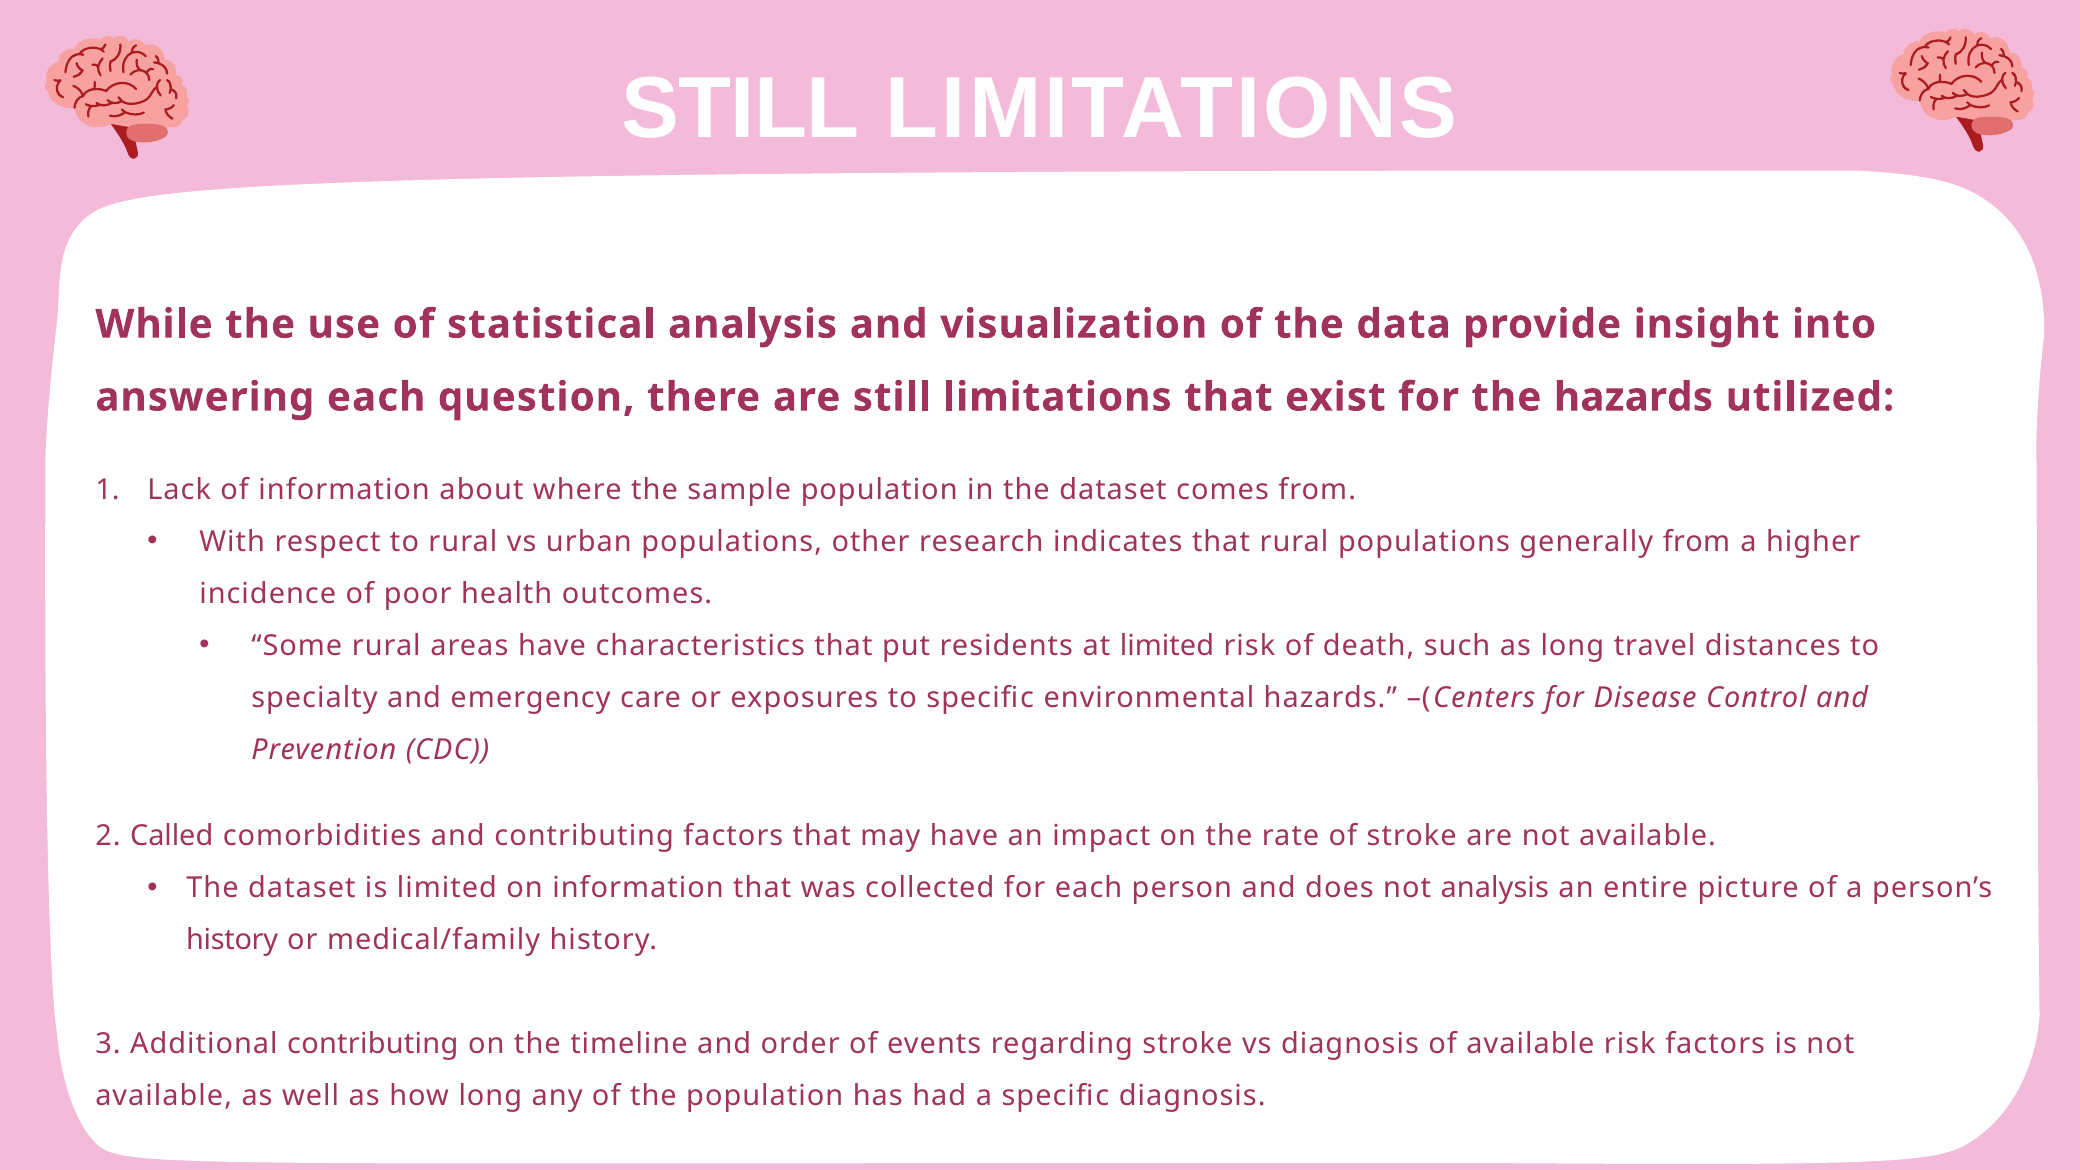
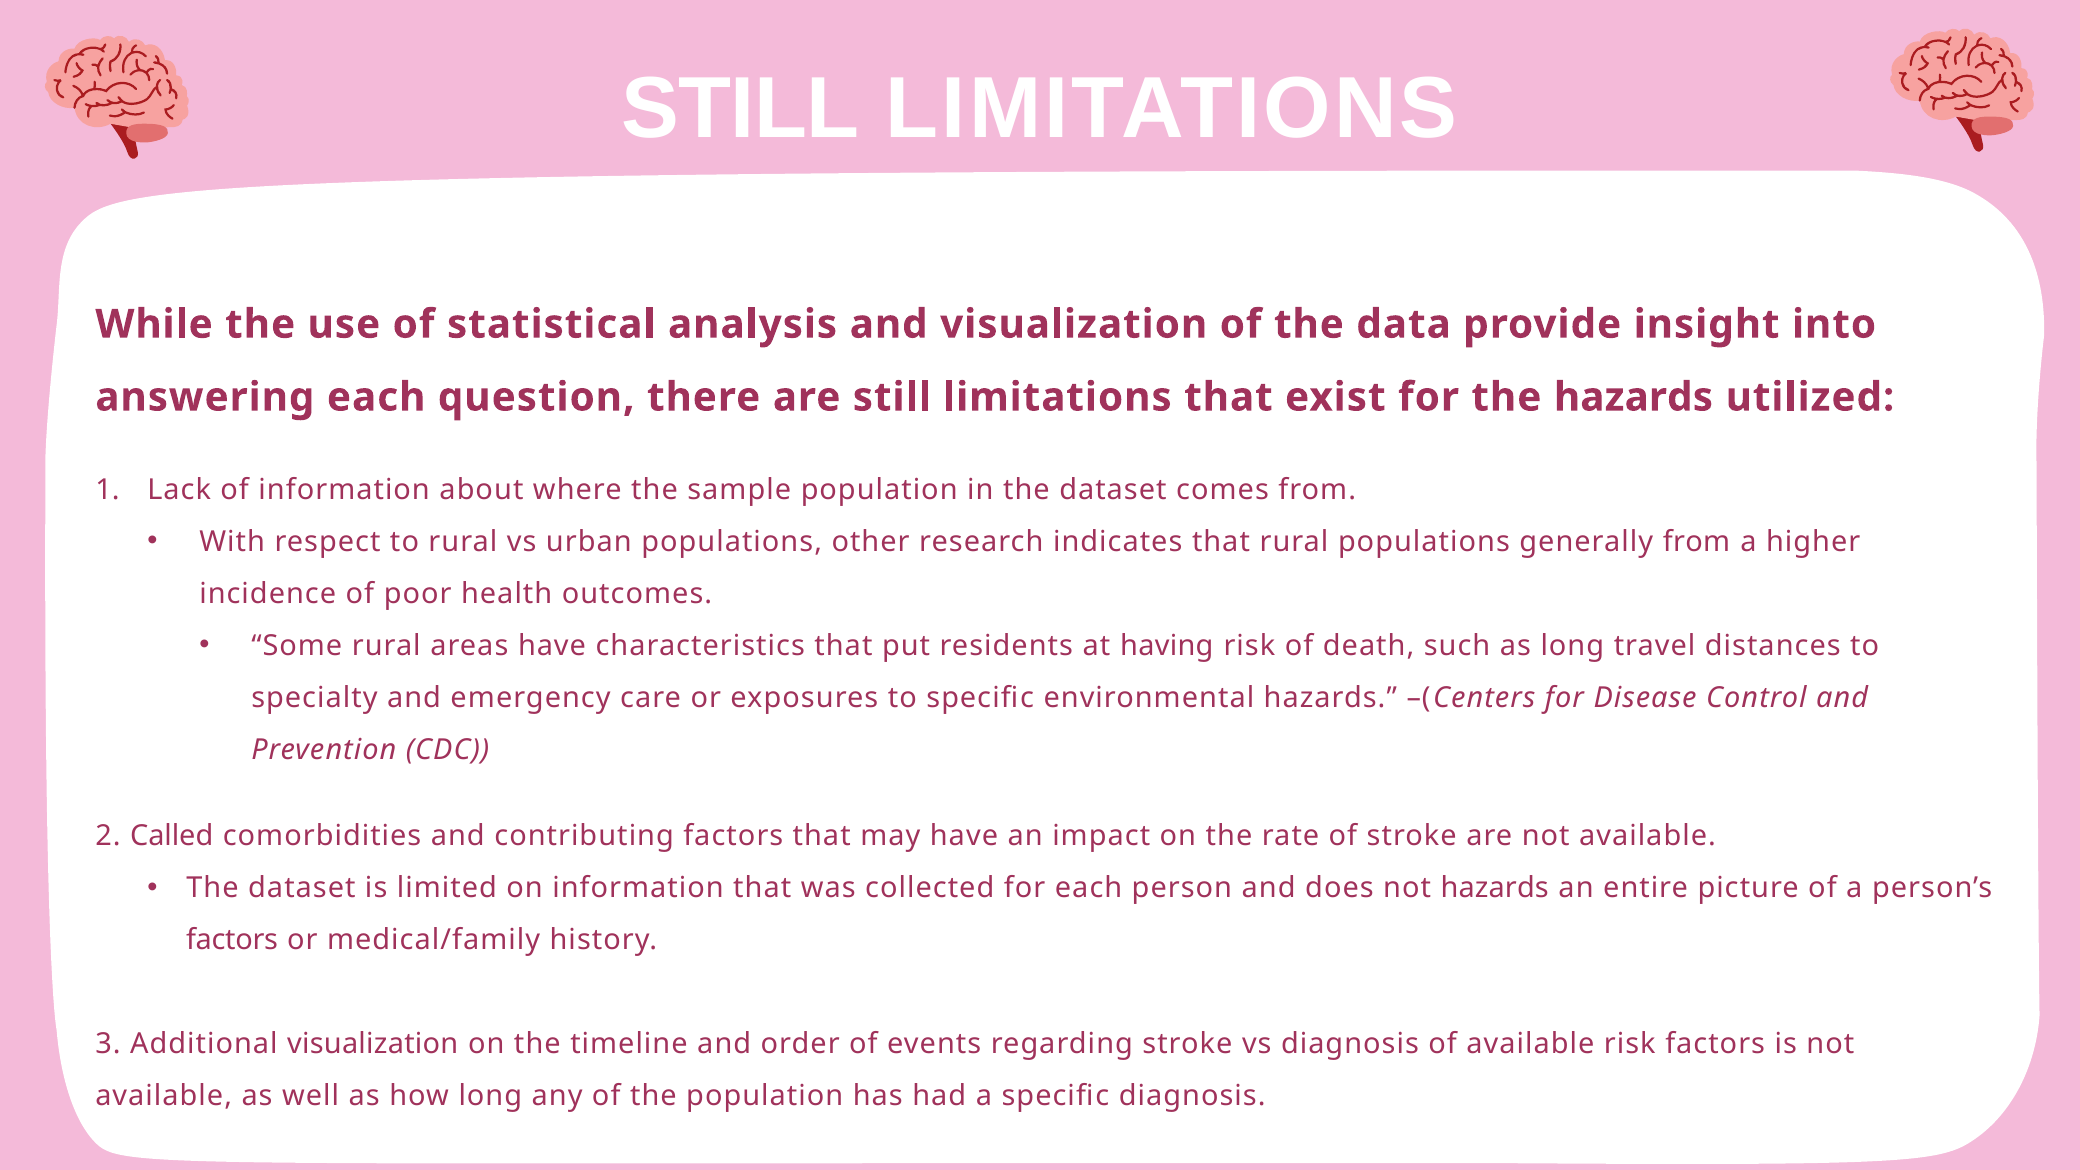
at limited: limited -> having
not analysis: analysis -> hazards
history at (232, 940): history -> factors
Additional contributing: contributing -> visualization
